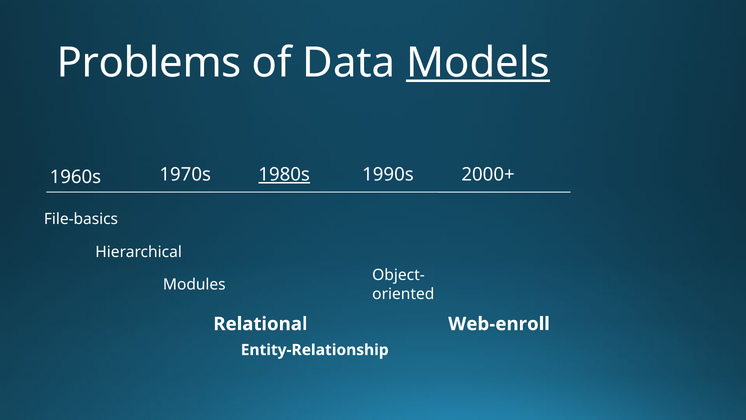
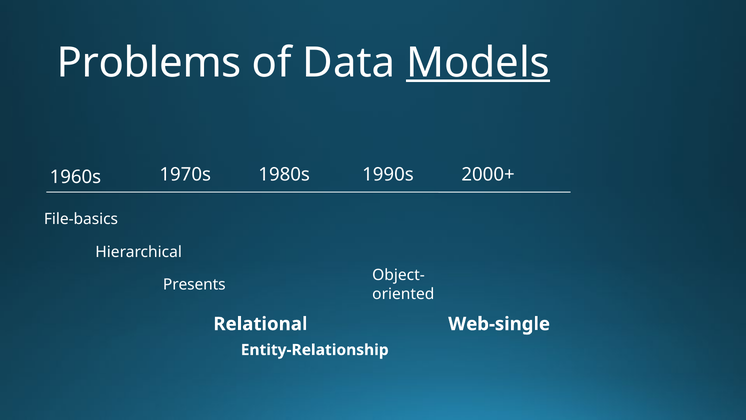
1980s underline: present -> none
Modules: Modules -> Presents
Web-enroll: Web-enroll -> Web-single
